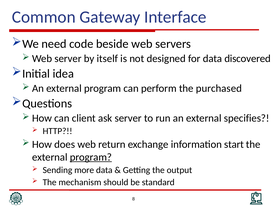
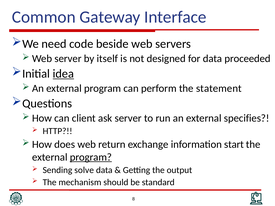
discovered: discovered -> proceeded
idea underline: none -> present
purchased: purchased -> statement
more: more -> solve
